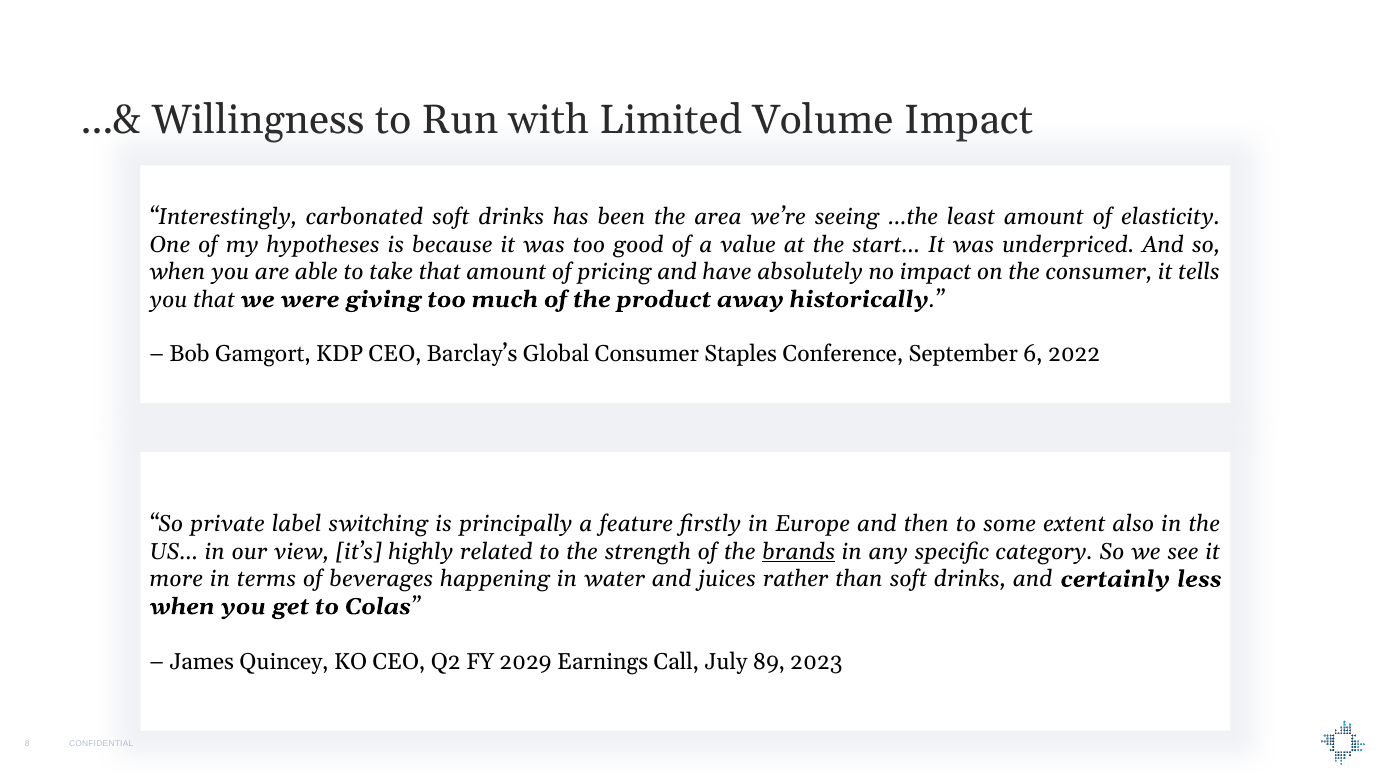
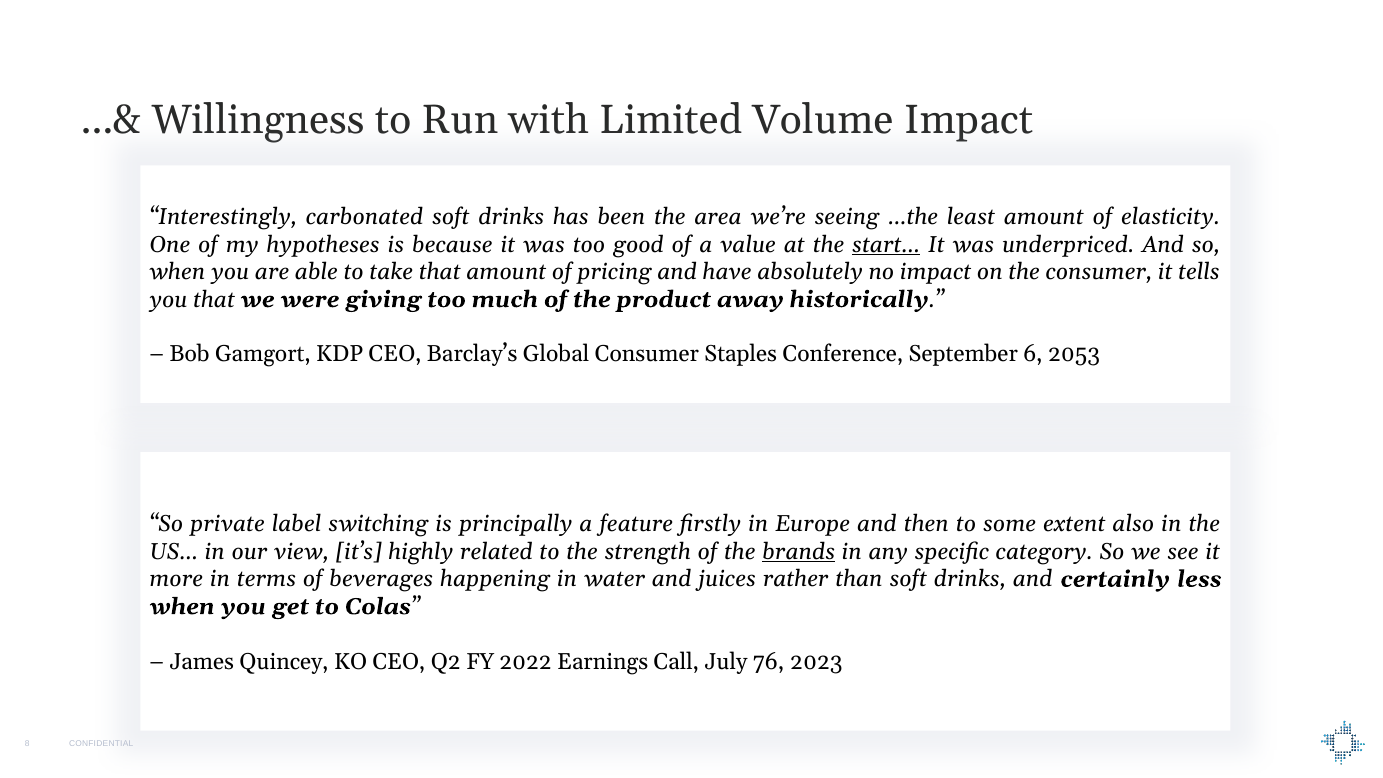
start… underline: none -> present
2022: 2022 -> 2053
2029: 2029 -> 2022
89: 89 -> 76
